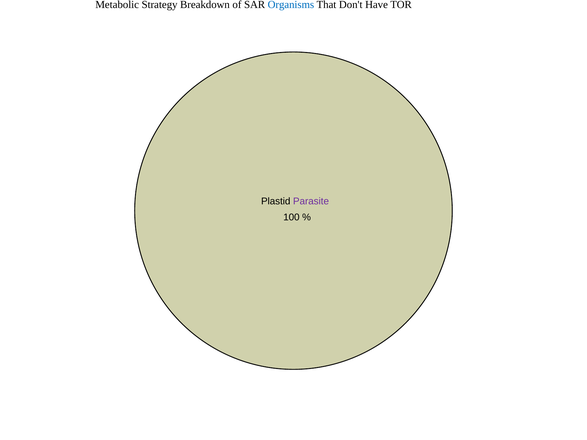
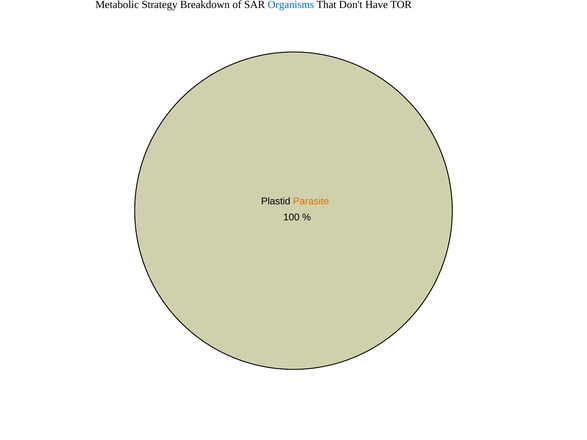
Parasite colour: purple -> orange
